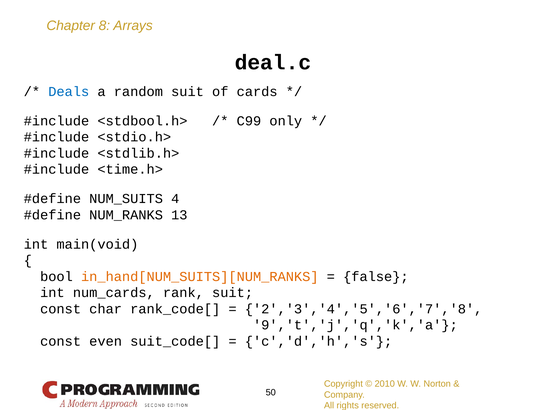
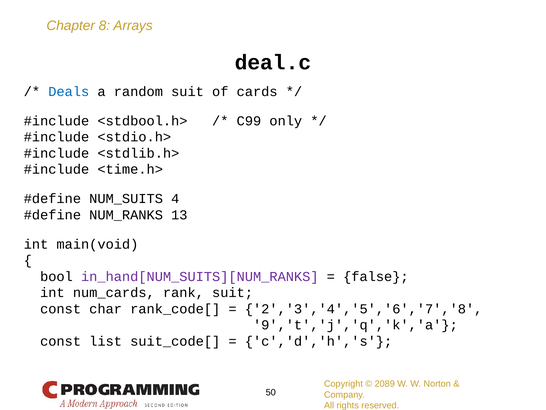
in_hand[NUM_SUITS][NUM_RANKS colour: orange -> purple
even: even -> list
2010: 2010 -> 2089
